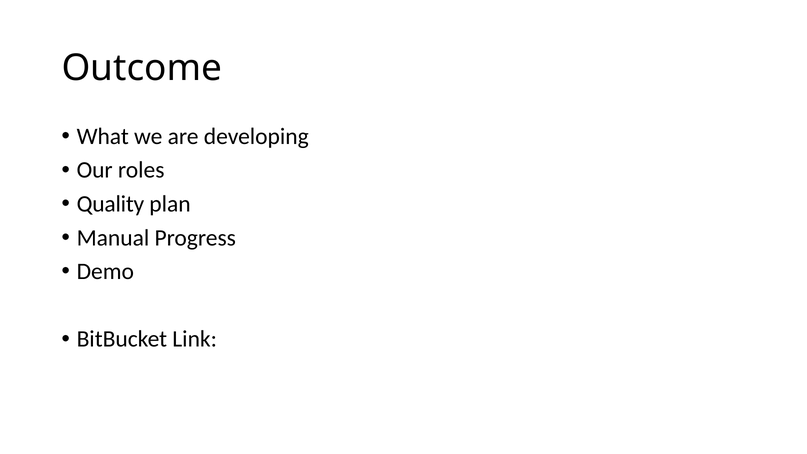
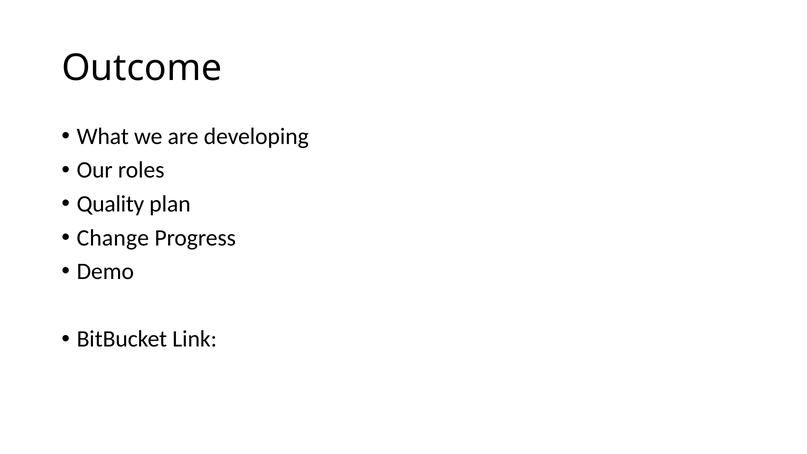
Manual: Manual -> Change
